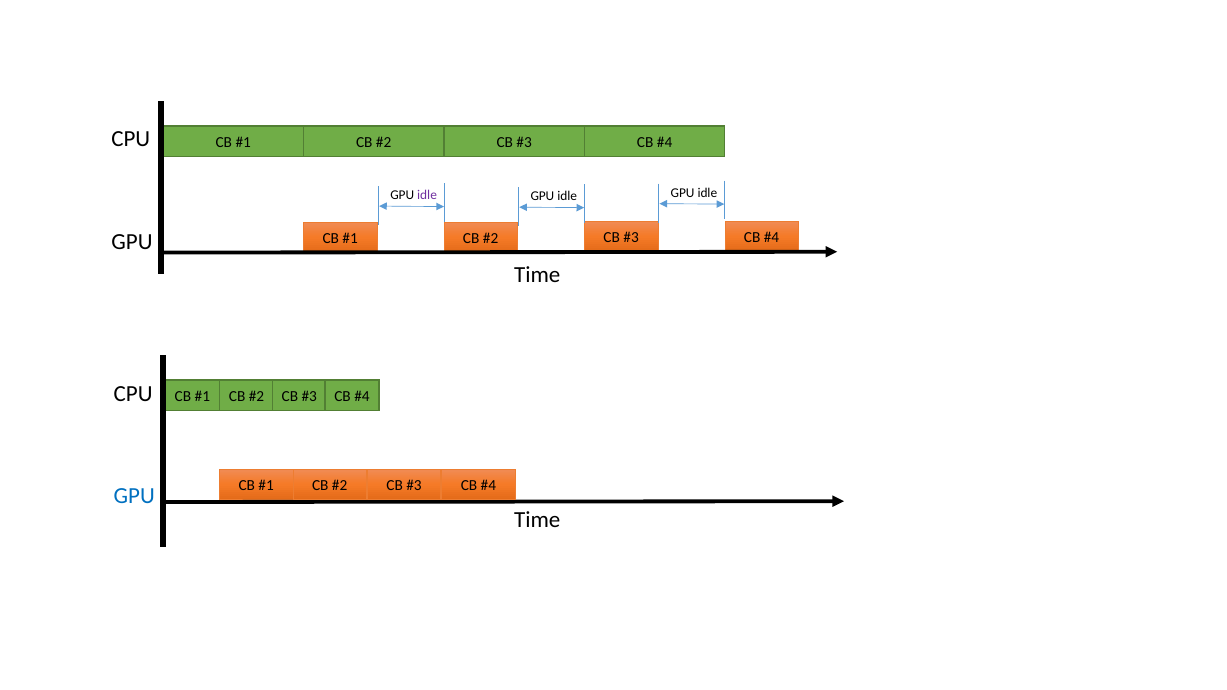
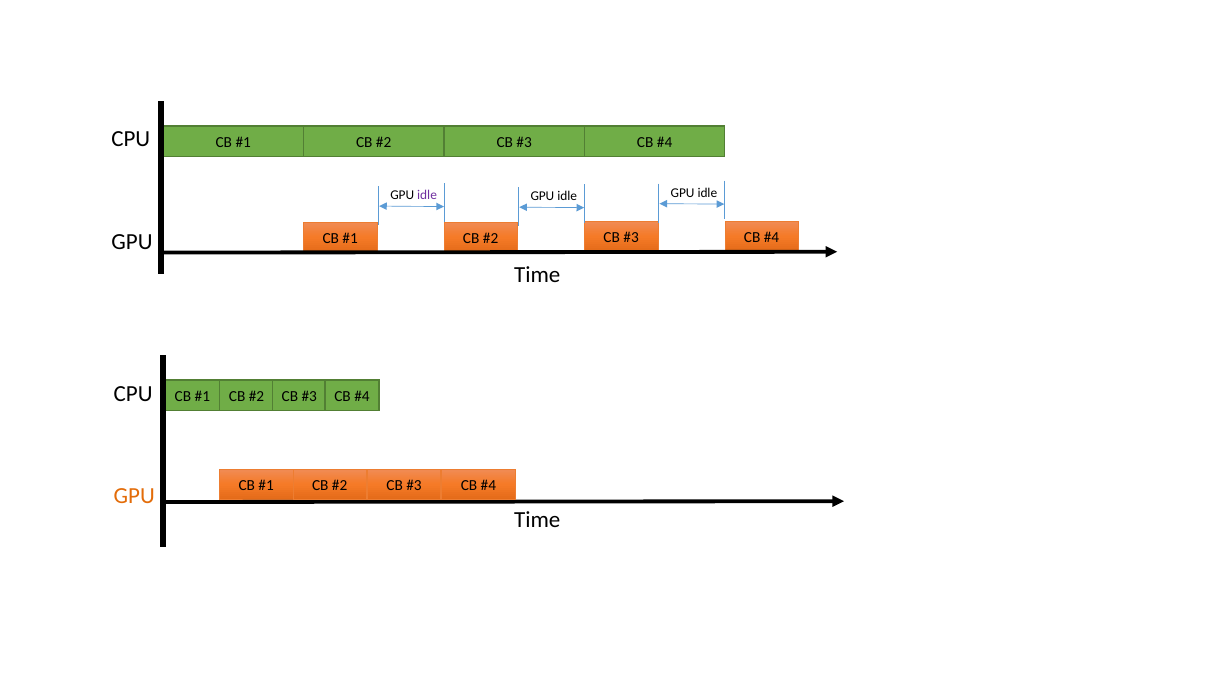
GPU at (134, 496) colour: blue -> orange
